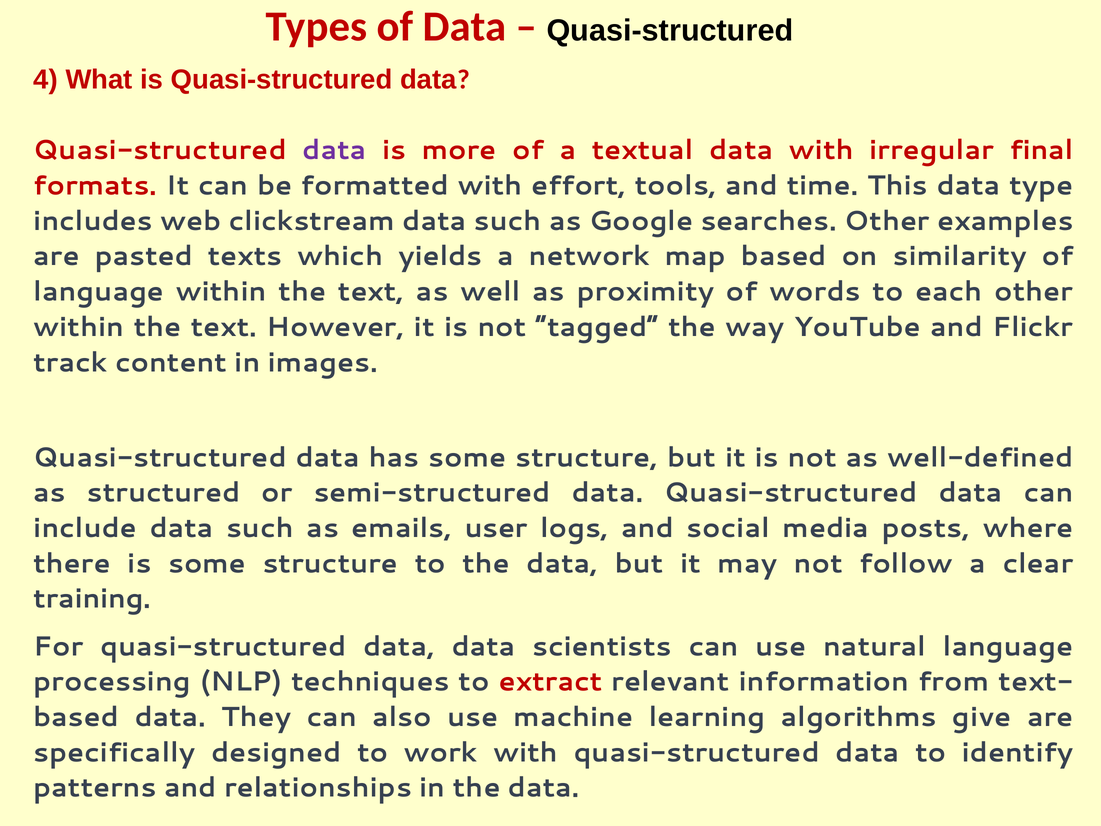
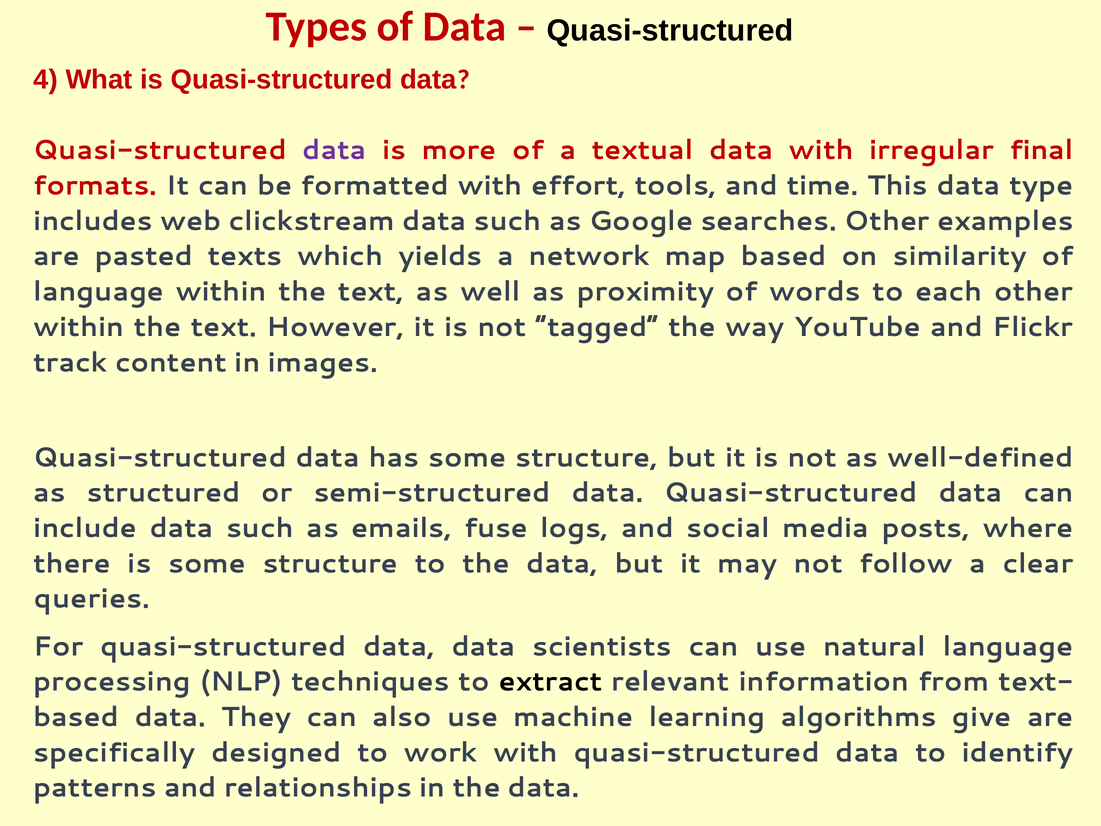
user: user -> fuse
training: training -> queries
extract colour: red -> black
